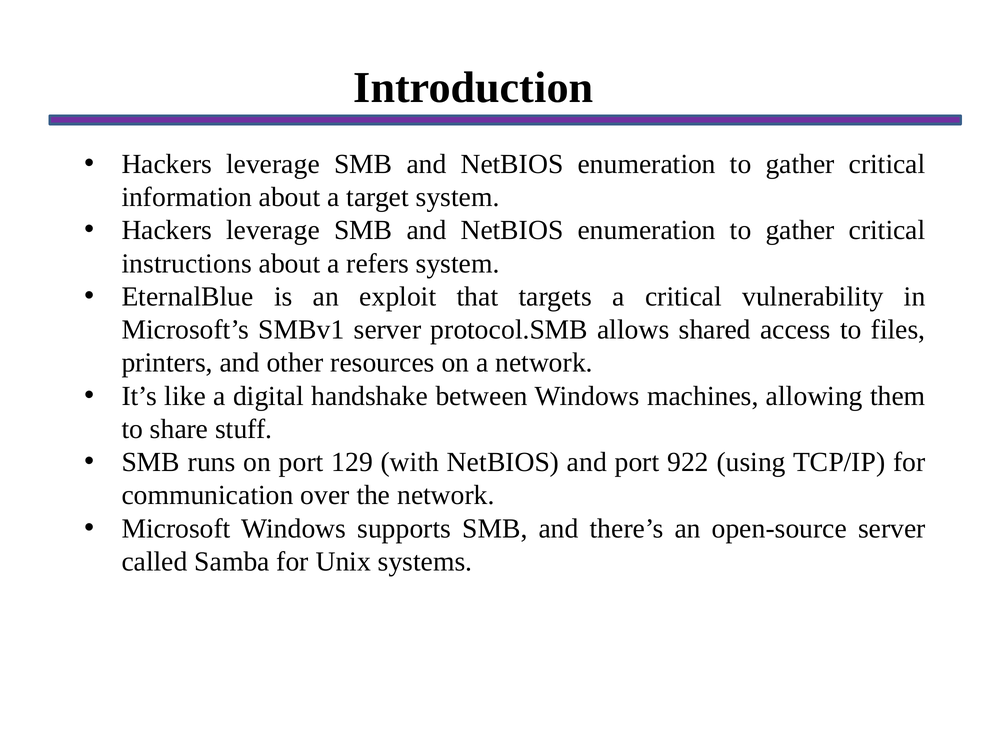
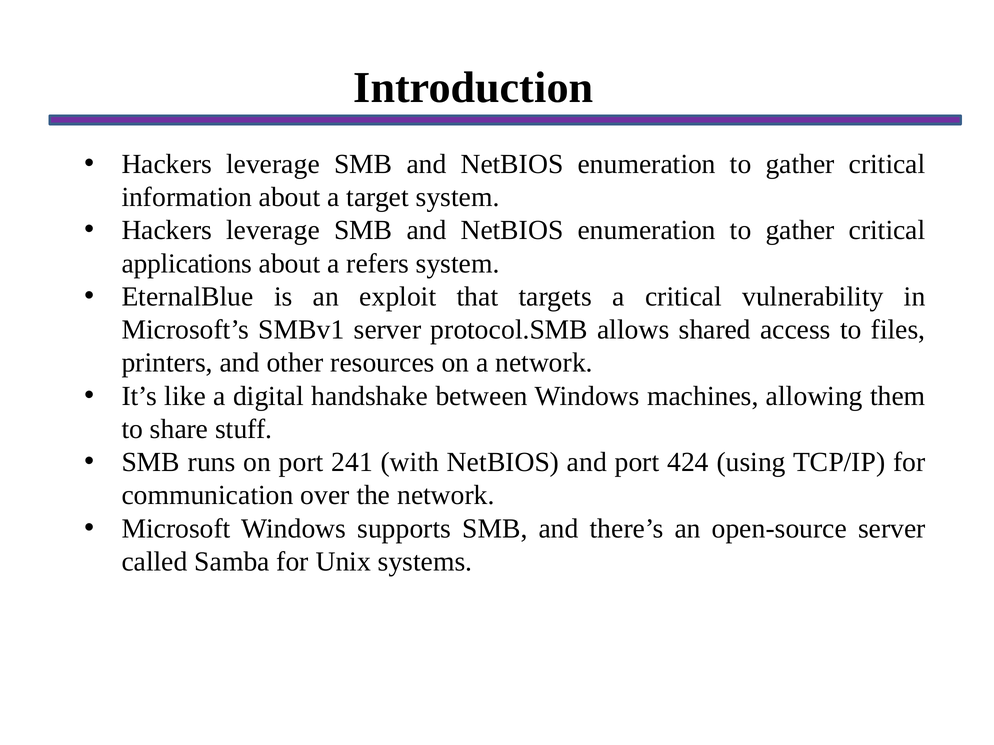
instructions: instructions -> applications
129: 129 -> 241
922: 922 -> 424
